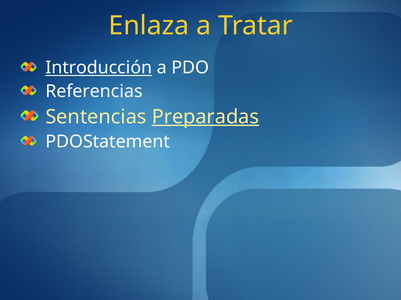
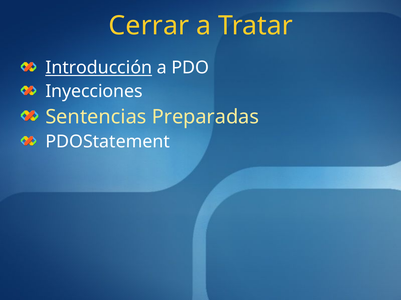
Enlaza: Enlaza -> Cerrar
Referencias: Referencias -> Inyecciones
Preparadas underline: present -> none
